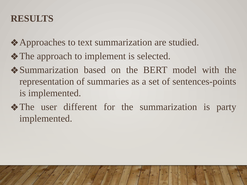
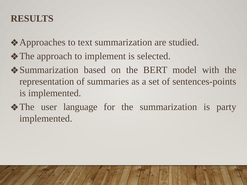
different: different -> language
